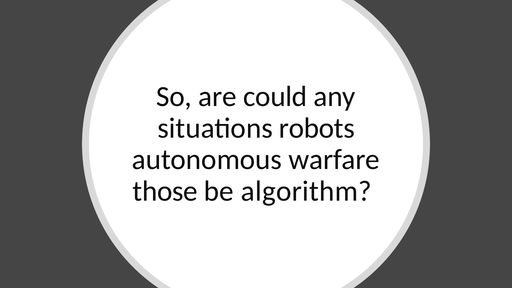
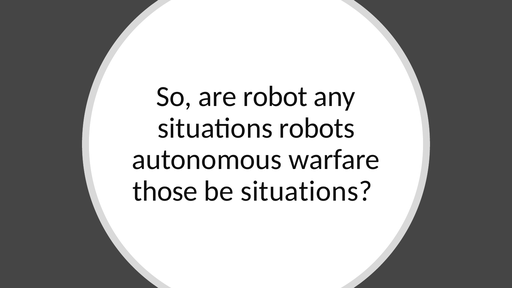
could: could -> robot
be algorithm: algorithm -> situations
